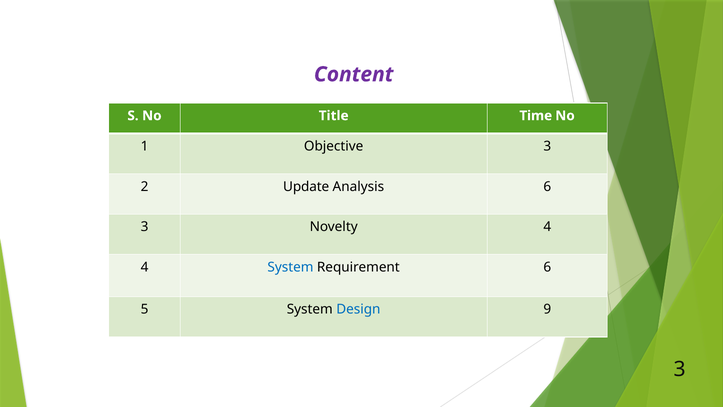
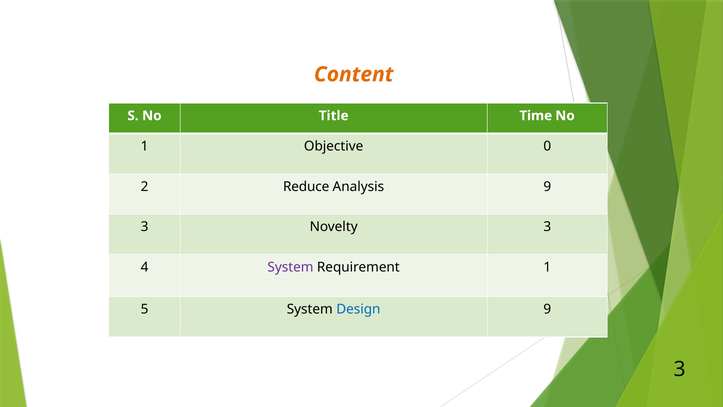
Content colour: purple -> orange
Objective 3: 3 -> 0
Update: Update -> Reduce
Analysis 6: 6 -> 9
Novelty 4: 4 -> 3
System at (290, 267) colour: blue -> purple
Requirement 6: 6 -> 1
